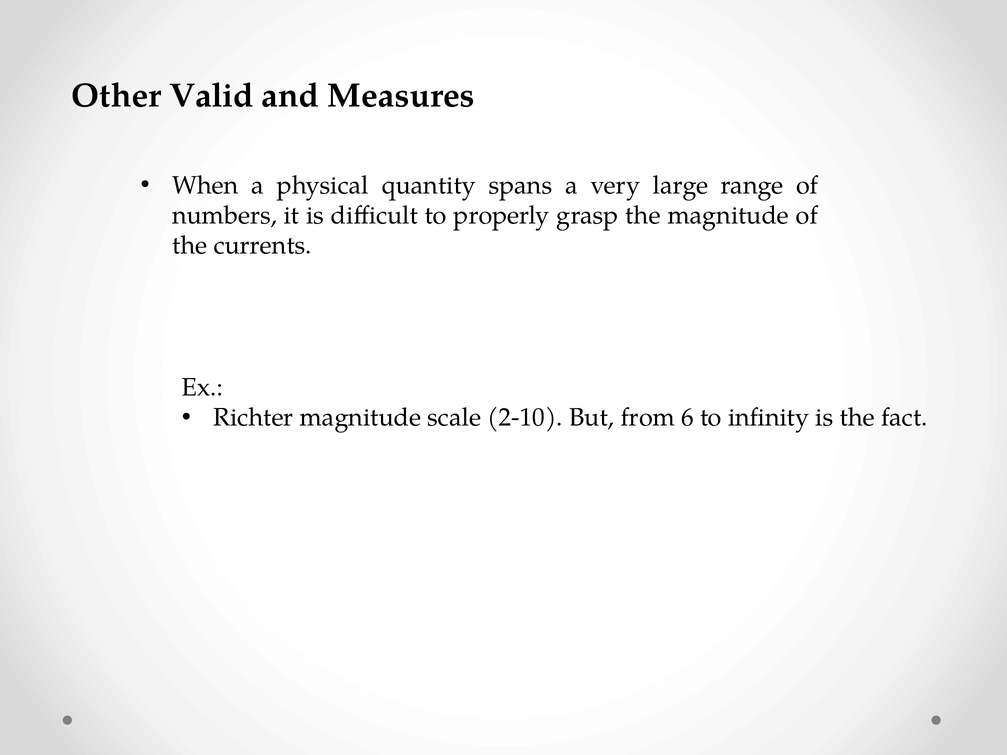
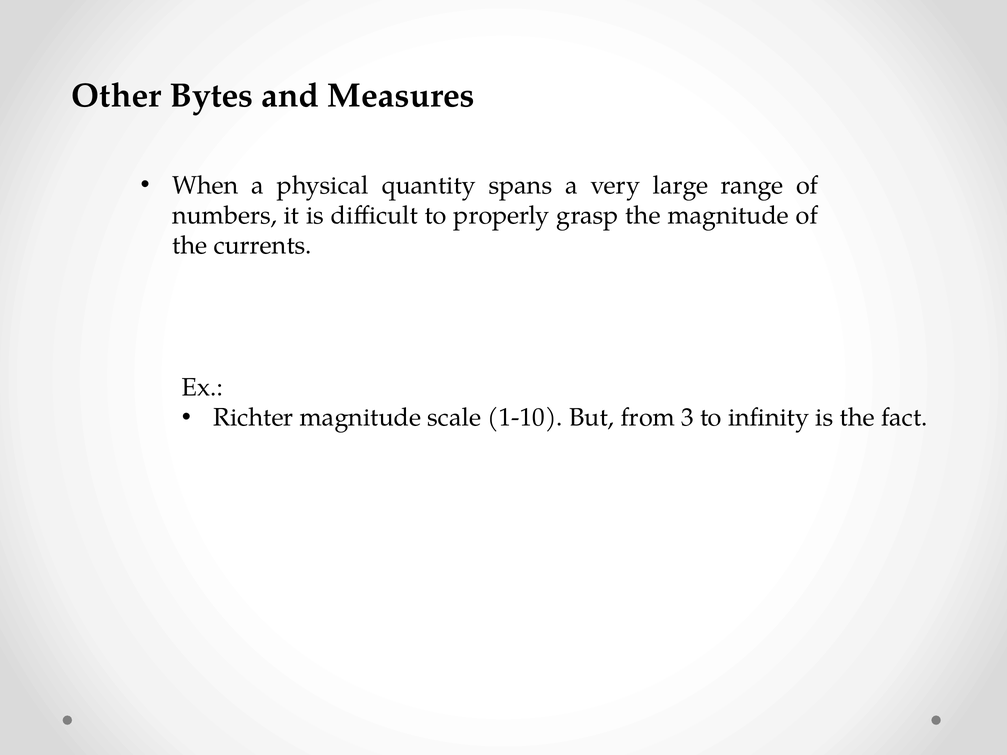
Valid: Valid -> Bytes
2-10: 2-10 -> 1-10
6: 6 -> 3
